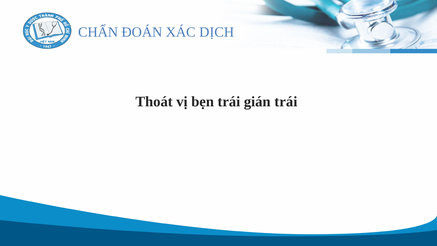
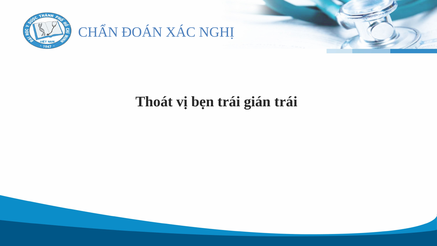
DỊCH: DỊCH -> NGHỊ
